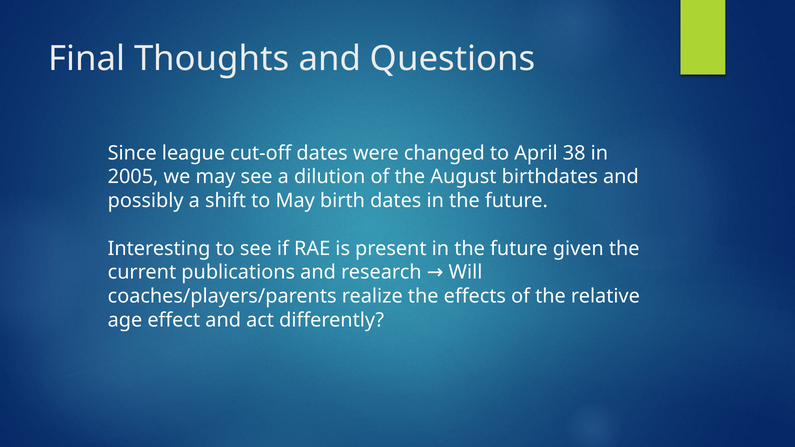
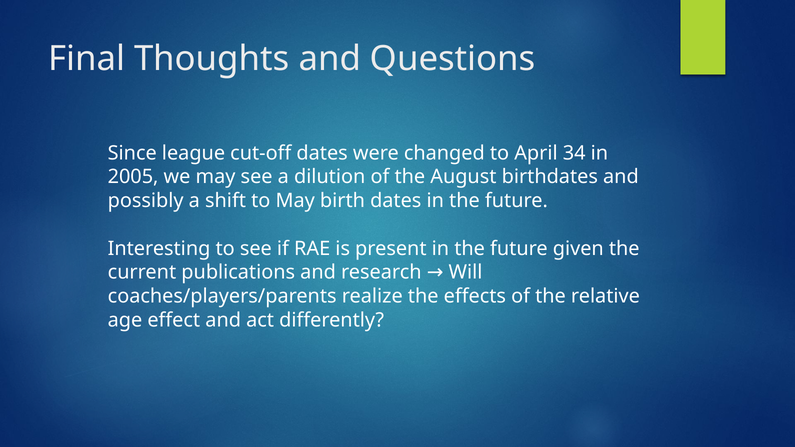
38: 38 -> 34
